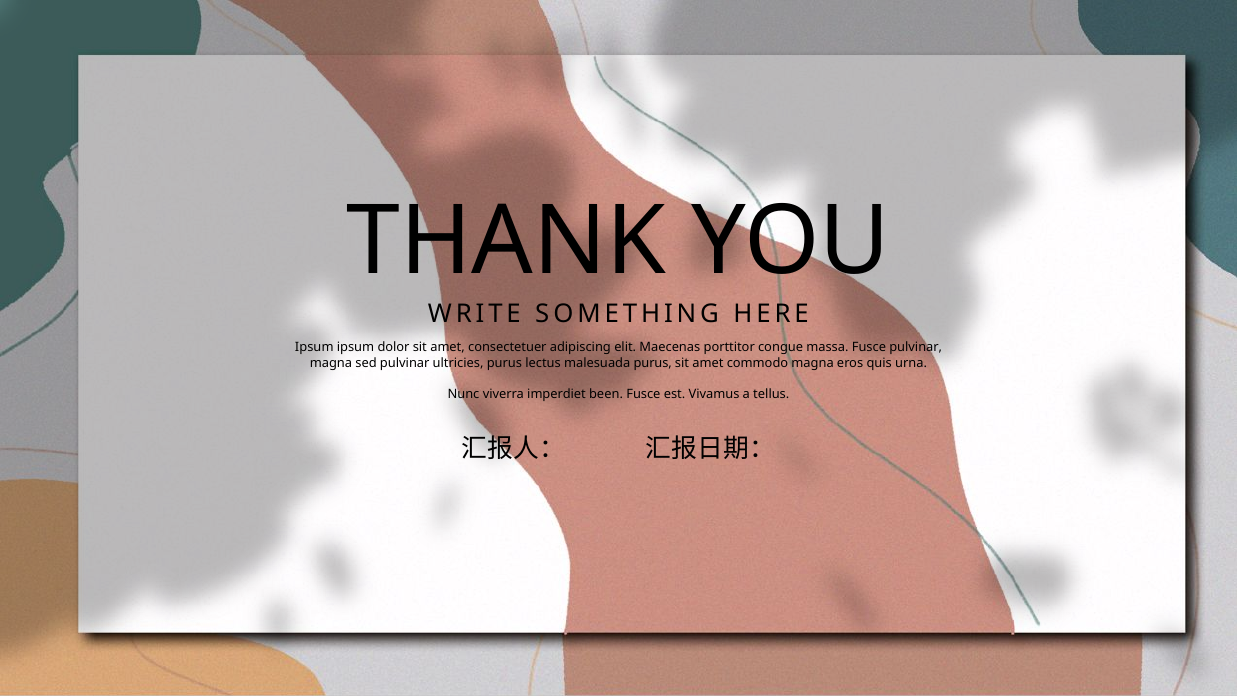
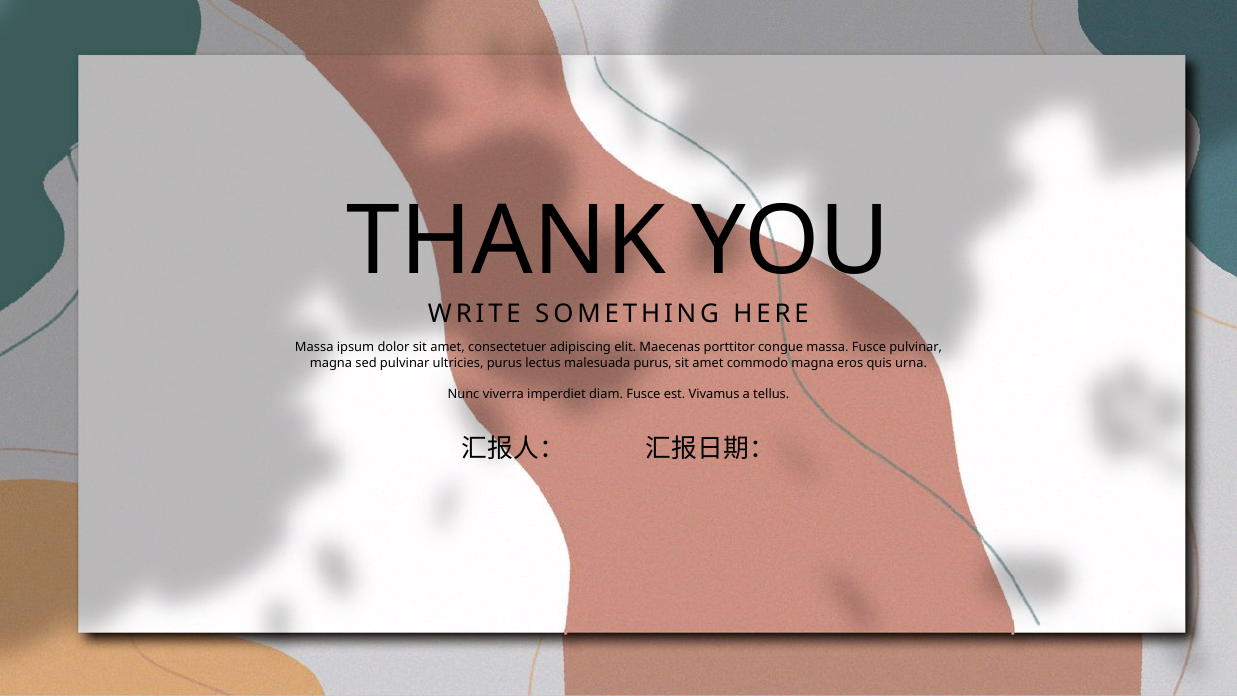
Ipsum at (314, 347): Ipsum -> Massa
been: been -> diam
